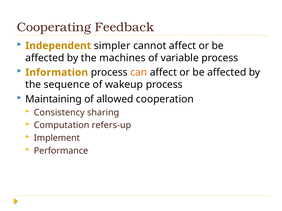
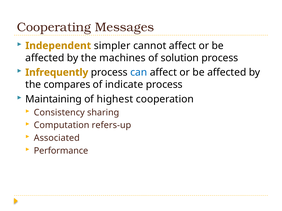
Feedback: Feedback -> Messages
variable: variable -> solution
Information: Information -> Infrequently
can colour: orange -> blue
sequence: sequence -> compares
wakeup: wakeup -> indicate
allowed: allowed -> highest
Implement: Implement -> Associated
